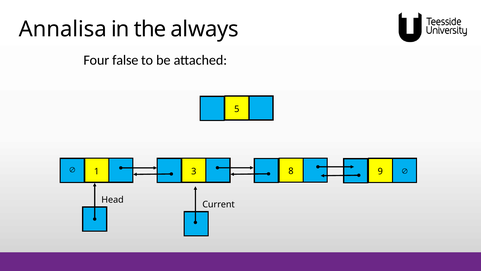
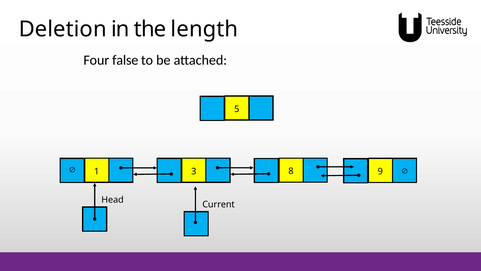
Annalisa: Annalisa -> Deletion
always: always -> length
